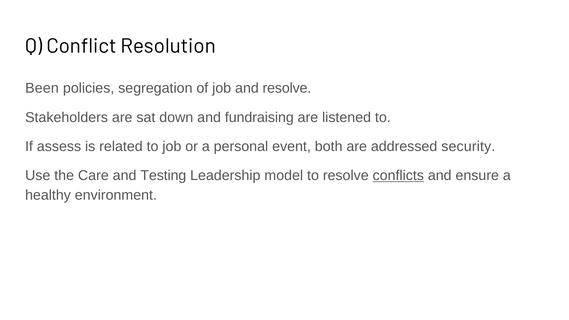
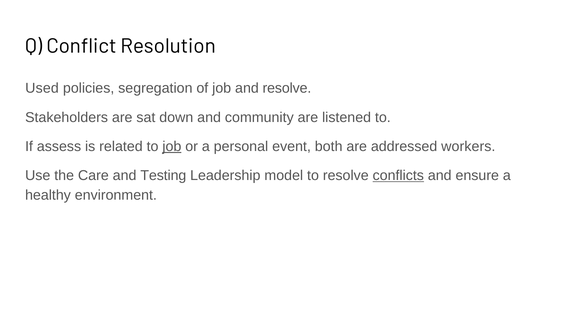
Been: Been -> Used
fundraising: fundraising -> community
job at (172, 146) underline: none -> present
security: security -> workers
